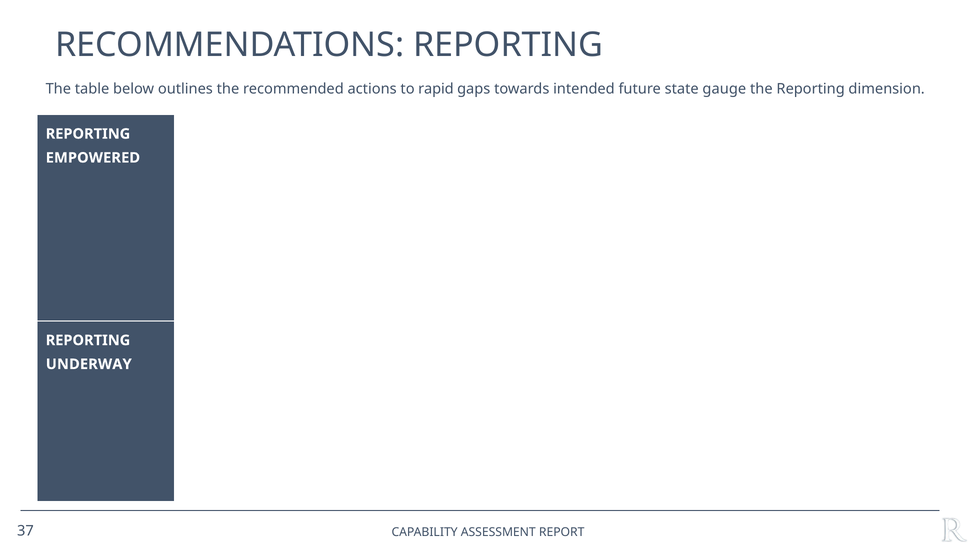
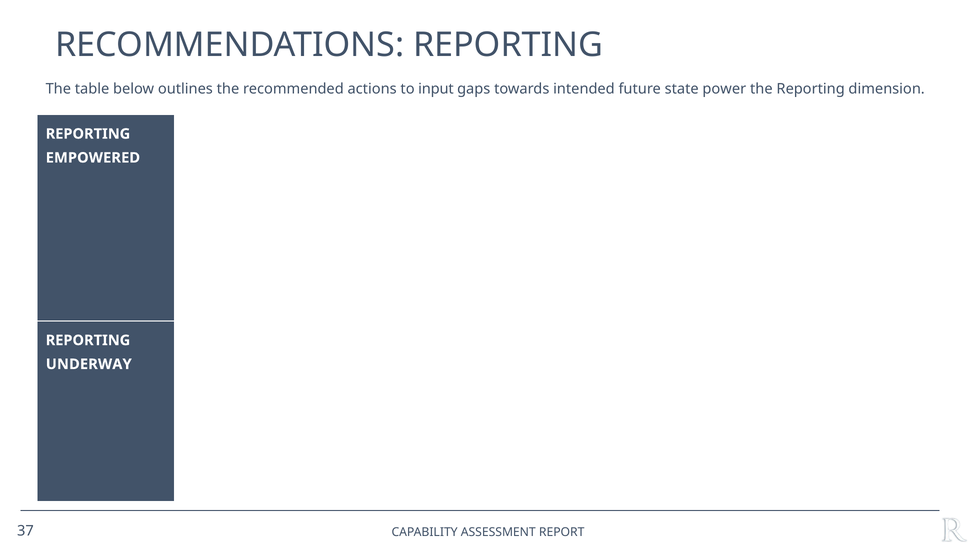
rapid: rapid -> input
gauge: gauge -> power
